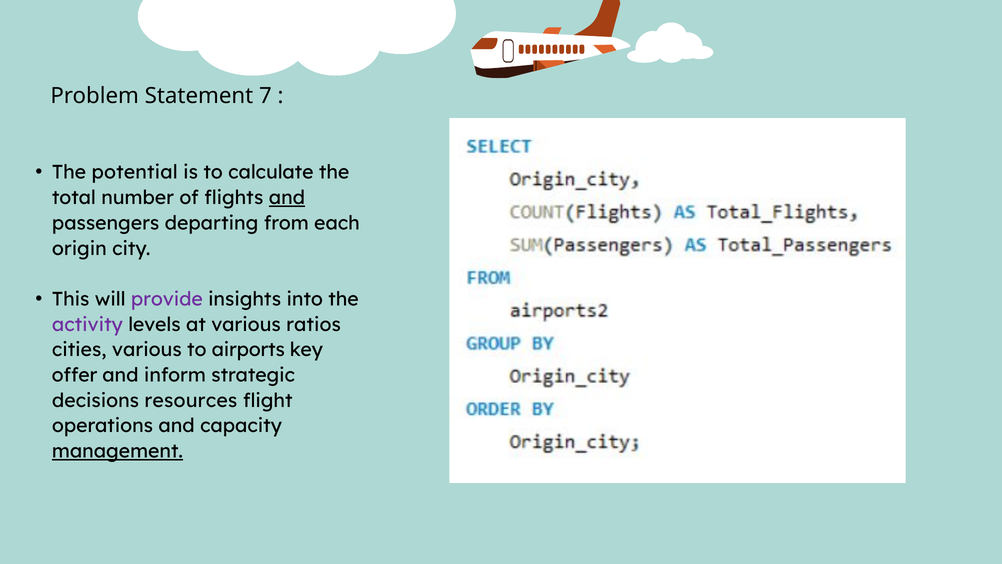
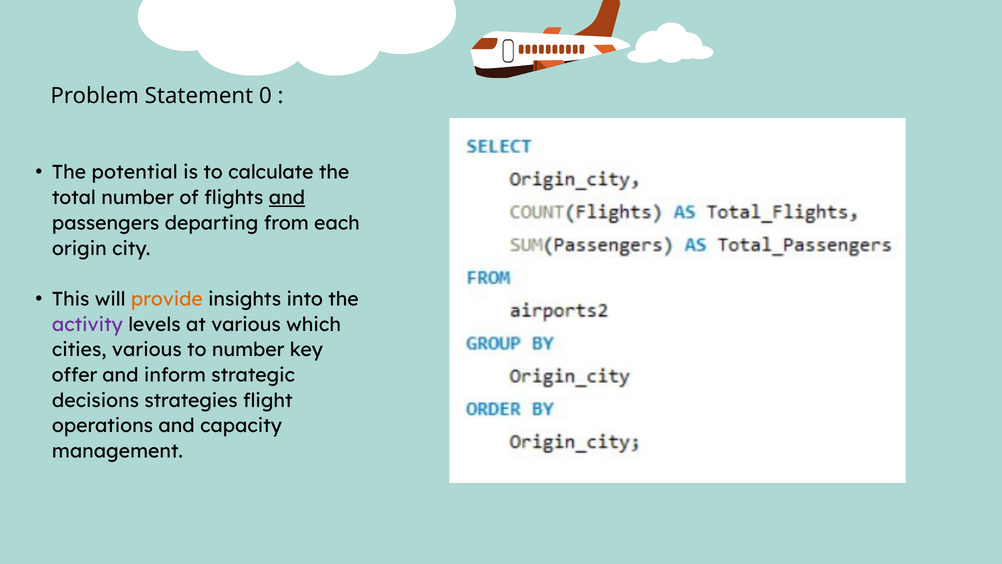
7: 7 -> 0
provide colour: purple -> orange
ratios: ratios -> which
to airports: airports -> number
resources: resources -> strategies
management underline: present -> none
